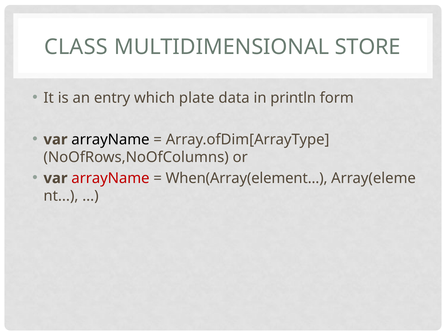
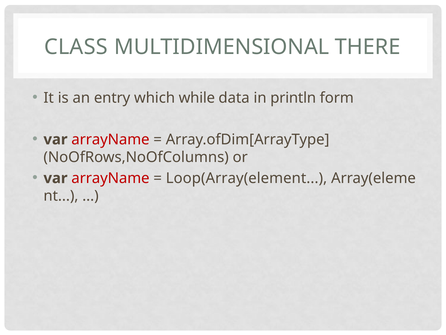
STORE: STORE -> THERE
plate: plate -> while
arrayName at (110, 139) colour: black -> red
When(Array(element: When(Array(element -> Loop(Array(element
